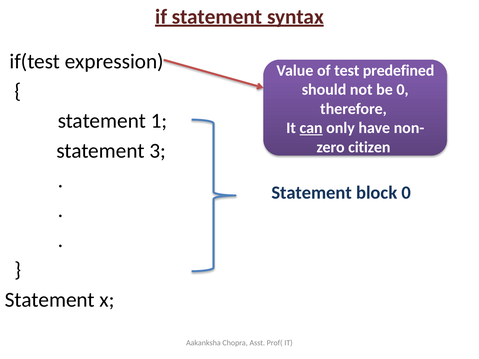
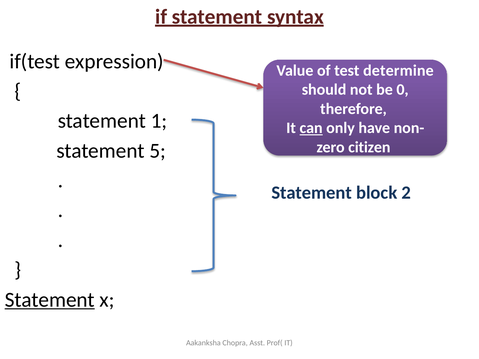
predefined: predefined -> determine
3: 3 -> 5
block 0: 0 -> 2
Statement at (50, 300) underline: none -> present
